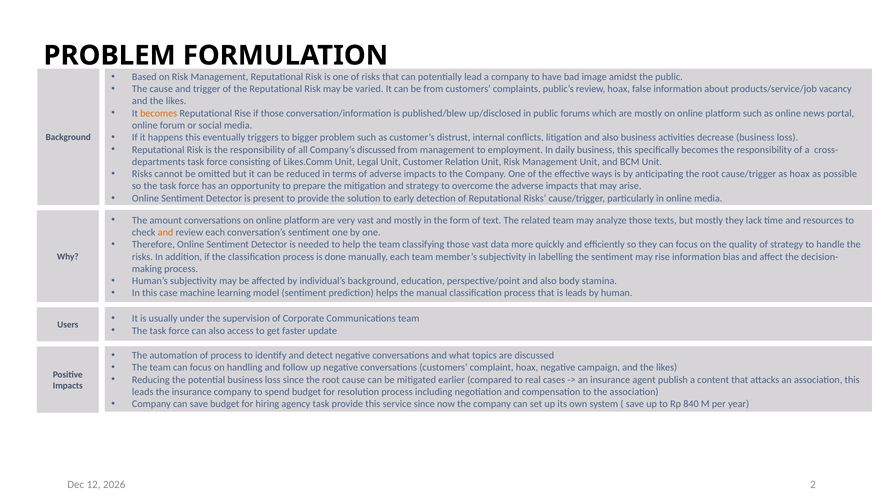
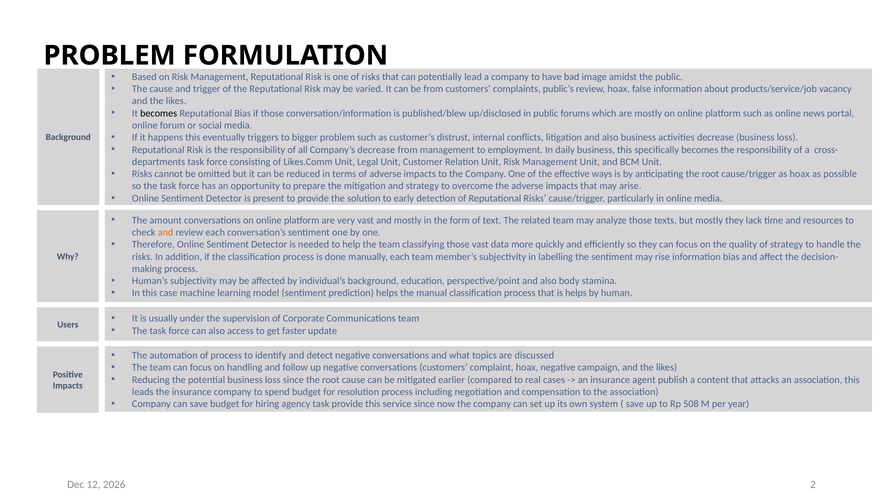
becomes at (159, 113) colour: orange -> black
Reputational Rise: Rise -> Bias
Company’s discussed: discussed -> decrease
is leads: leads -> helps
840: 840 -> 508
